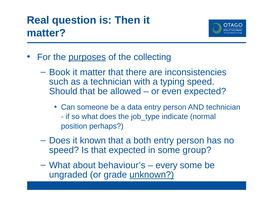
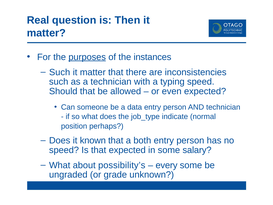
collecting: collecting -> instances
Book at (60, 72): Book -> Such
group: group -> salary
behaviour’s: behaviour’s -> possibility’s
unknown underline: present -> none
